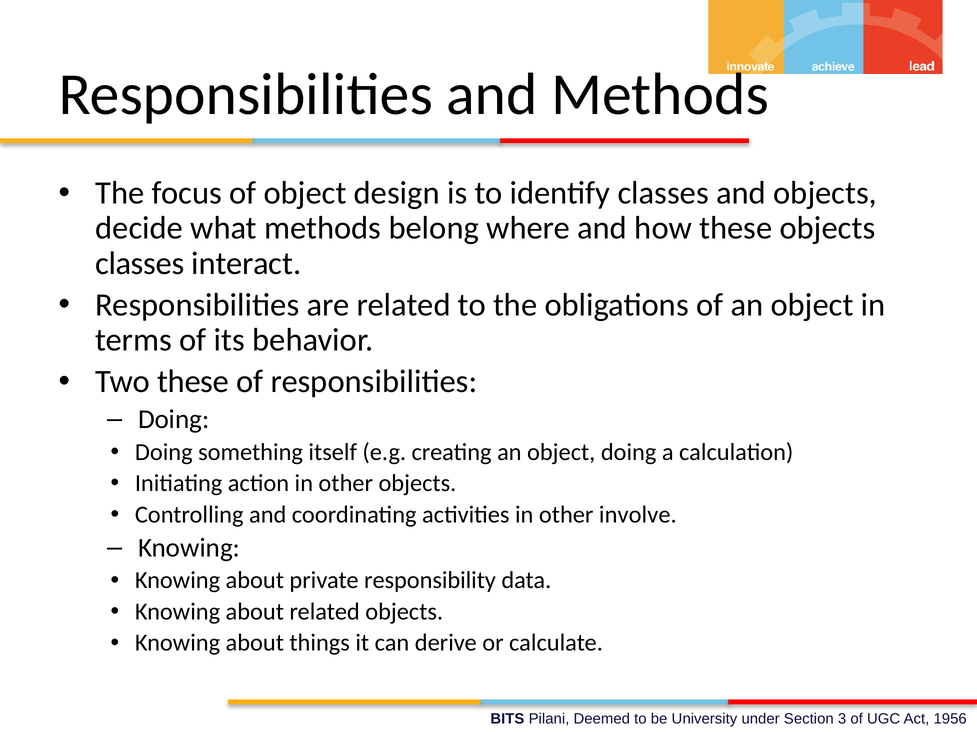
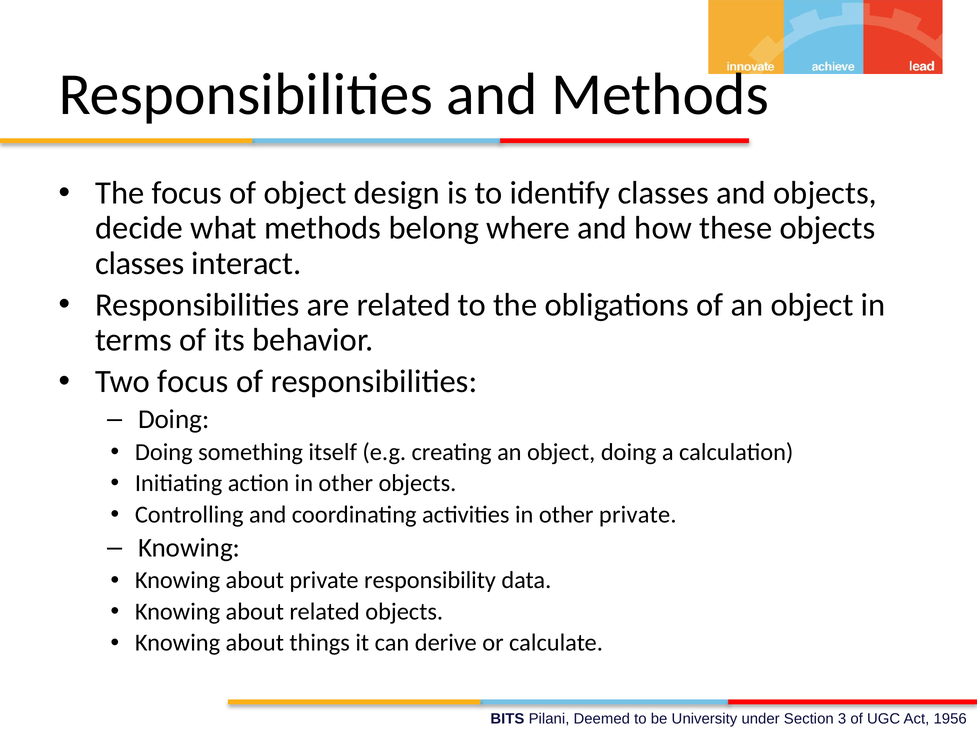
Two these: these -> focus
other involve: involve -> private
